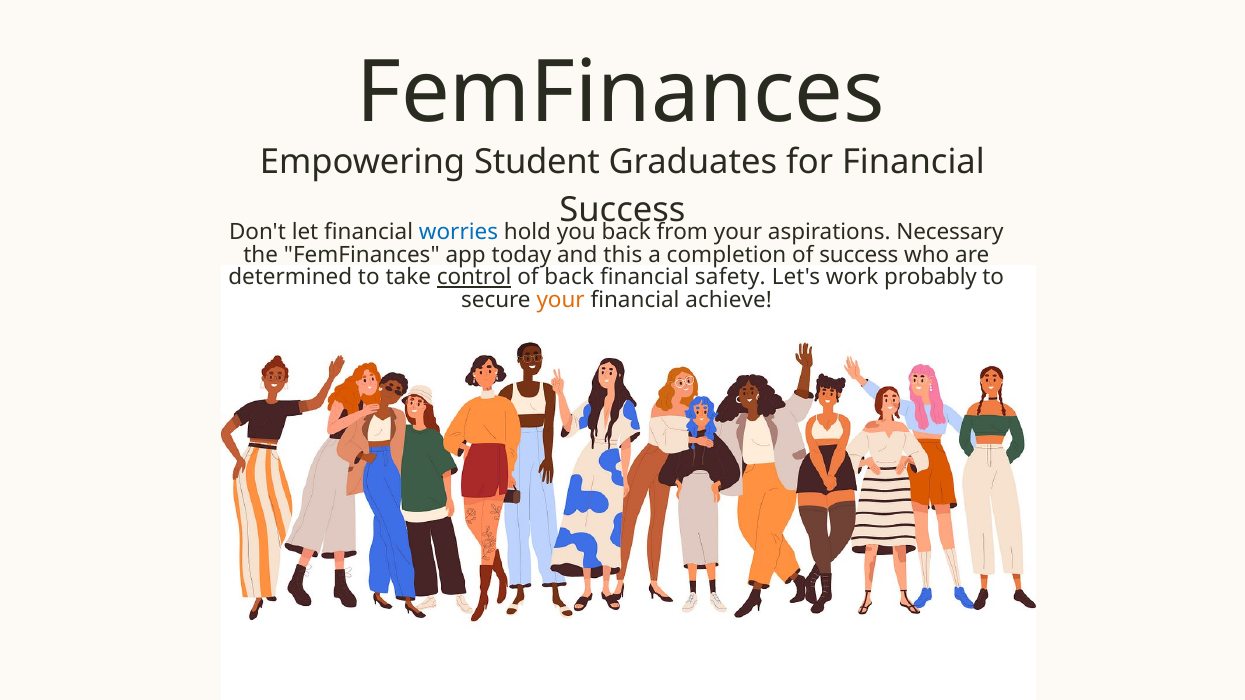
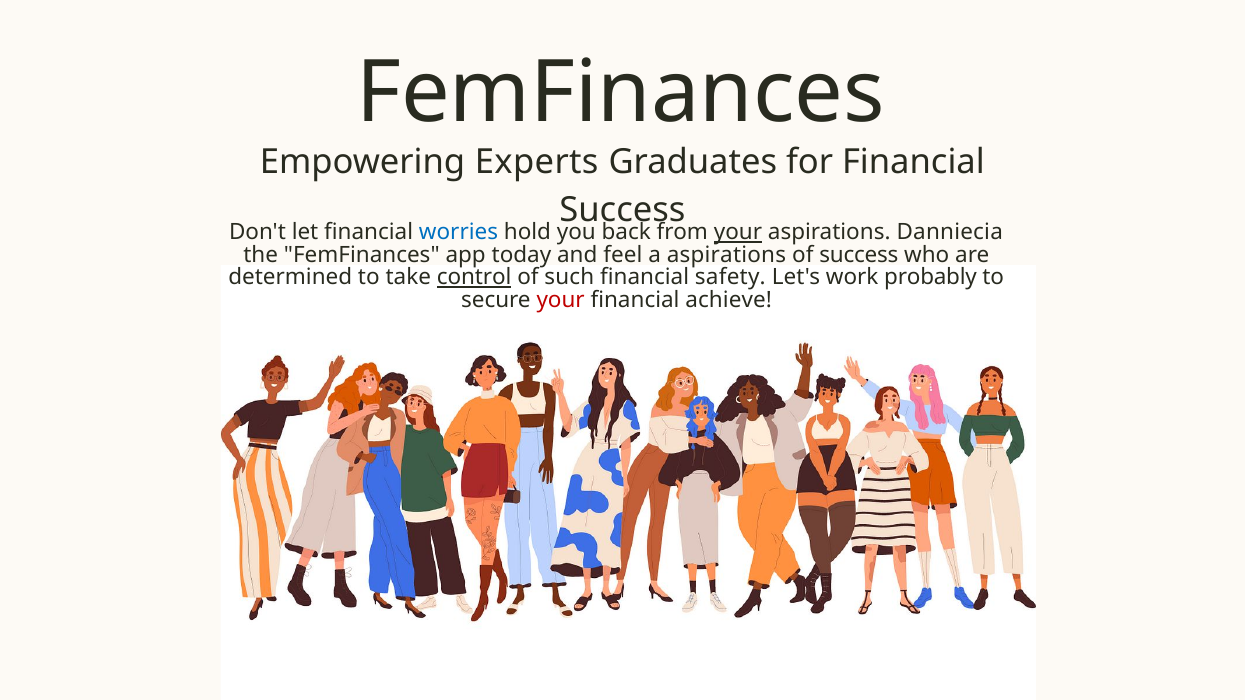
Student: Student -> Experts
your at (738, 232) underline: none -> present
Necessary: Necessary -> Danniecia
this: this -> feel
a completion: completion -> aspirations
of back: back -> such
your at (561, 300) colour: orange -> red
